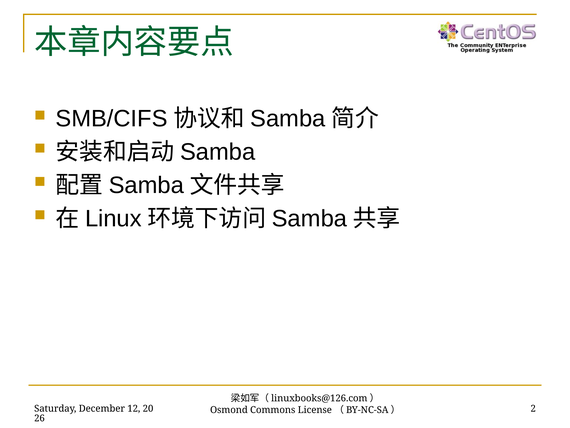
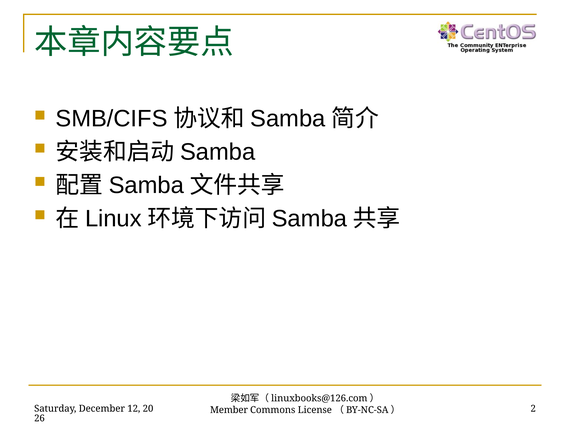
Osmond: Osmond -> Member
